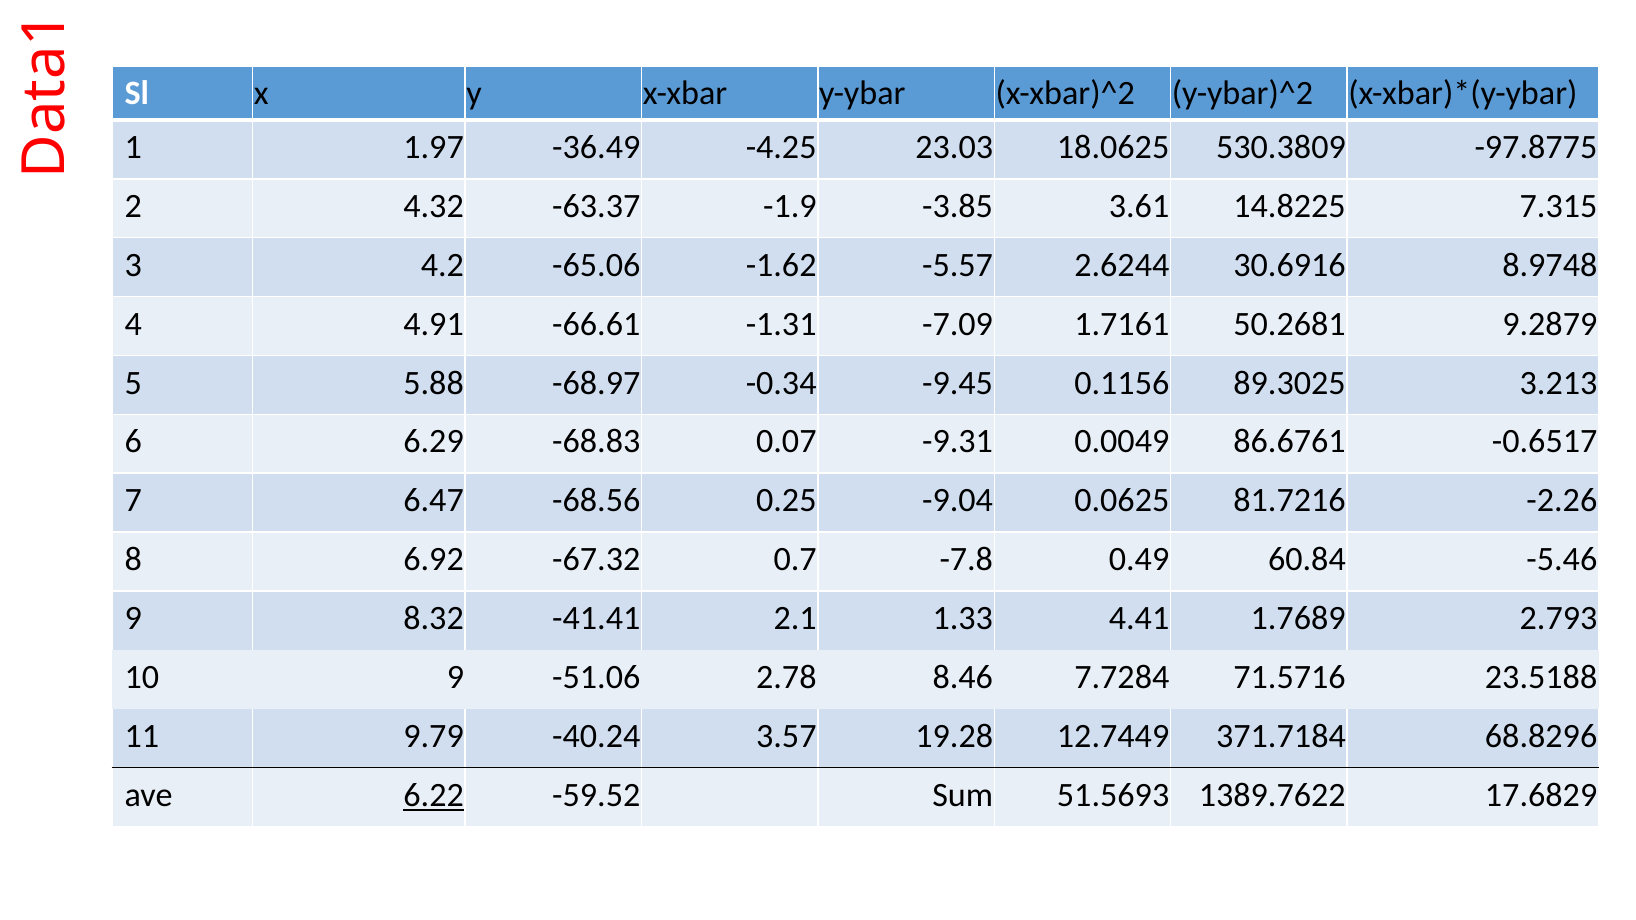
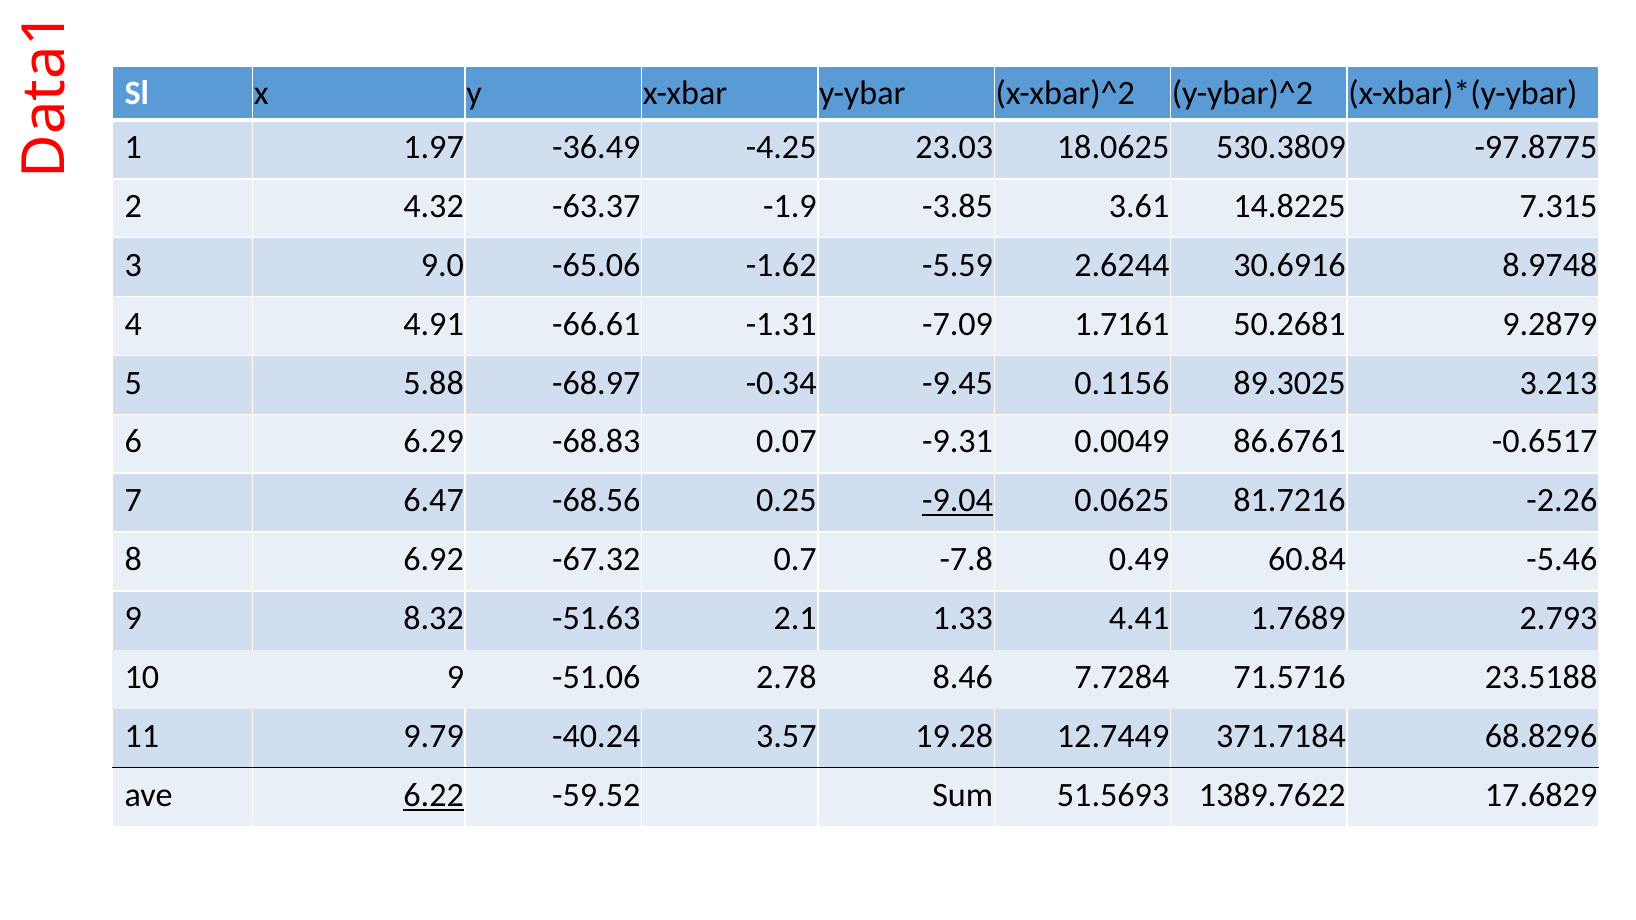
4.2: 4.2 -> 9.0
-5.57: -5.57 -> -5.59
-9.04 underline: none -> present
-41.41: -41.41 -> -51.63
